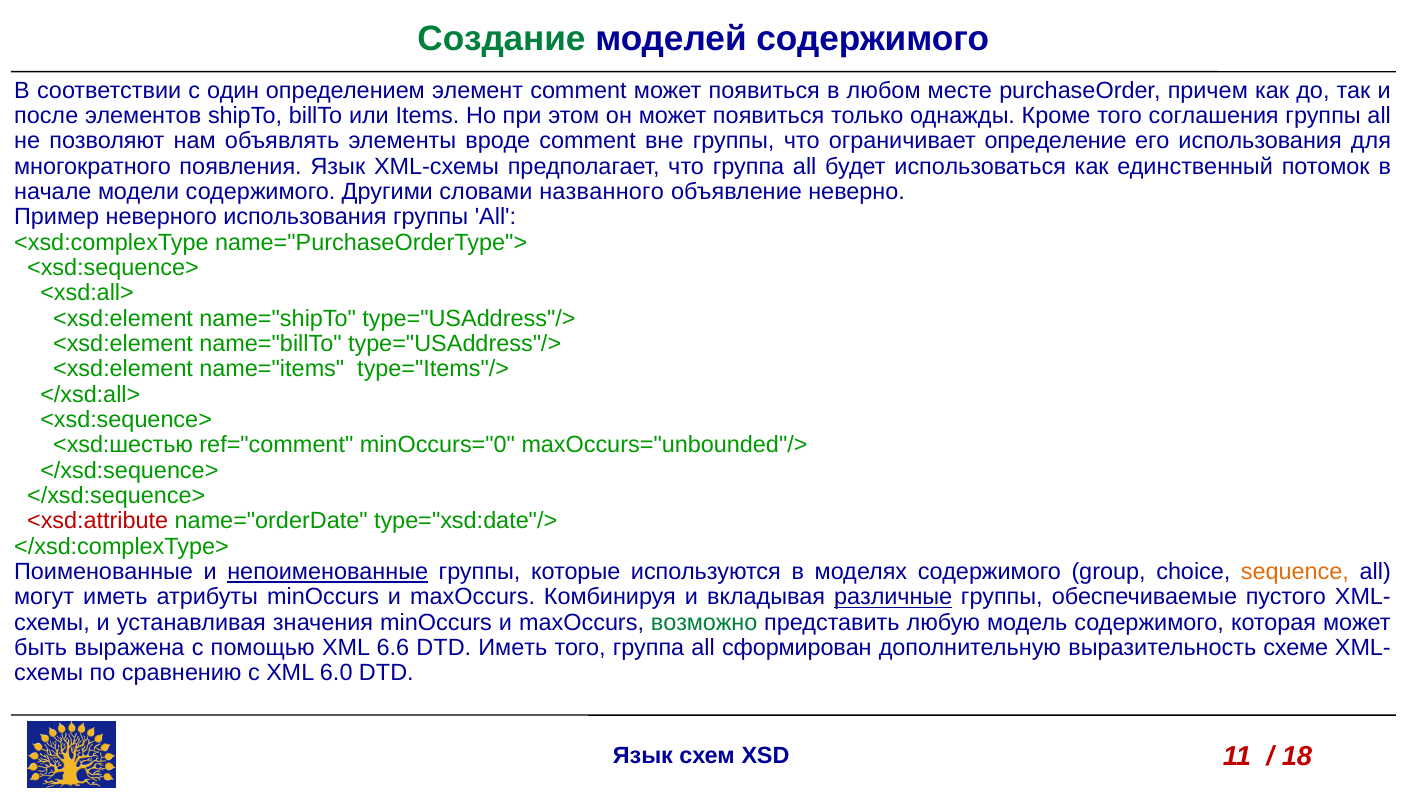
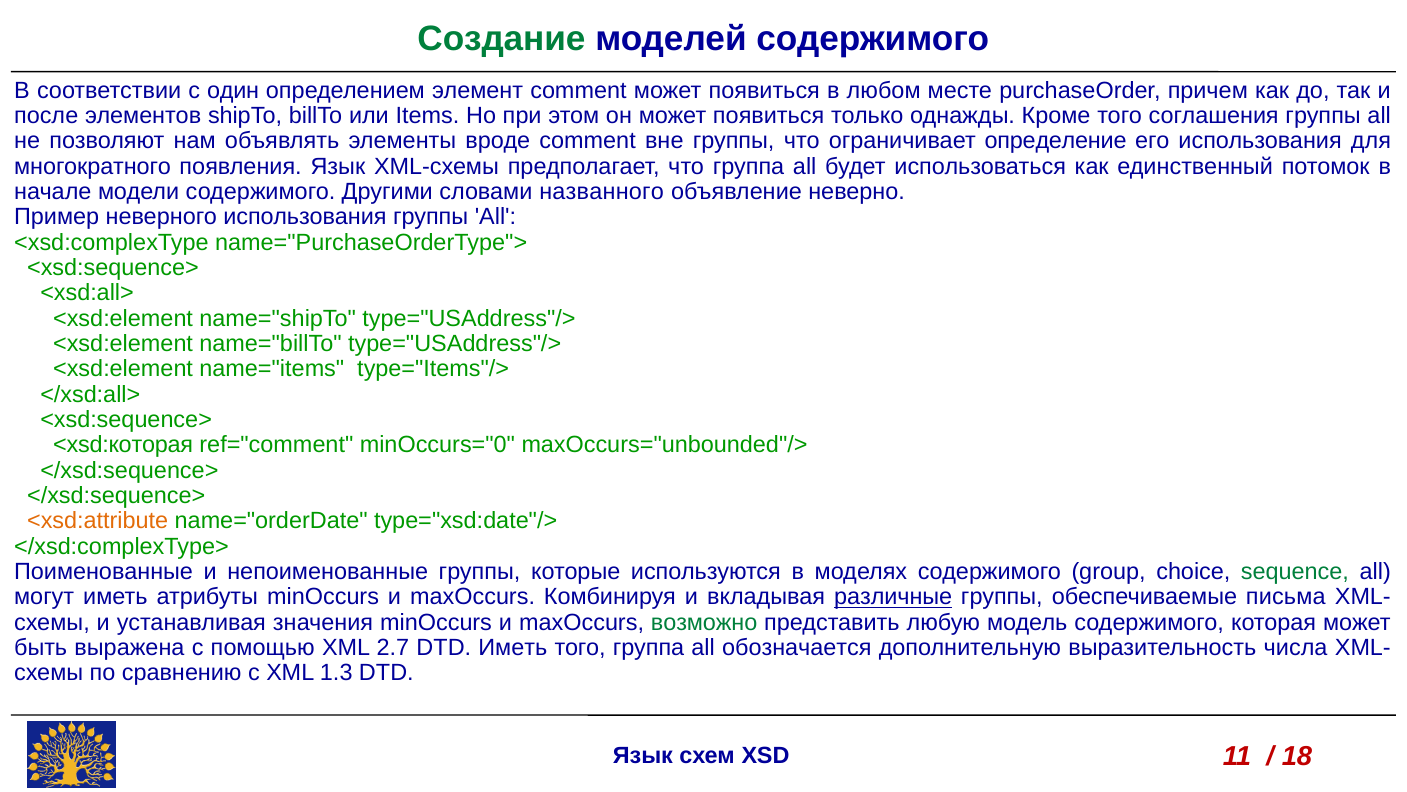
<xsd:шестью: <xsd:шестью -> <xsd:которая
<xsd:attribute colour: red -> orange
непоименованные underline: present -> none
sequence colour: orange -> green
пустого: пустого -> письма
6.6: 6.6 -> 2.7
сформирован: сформирован -> обозначается
схеме: схеме -> числа
6.0: 6.0 -> 1.3
